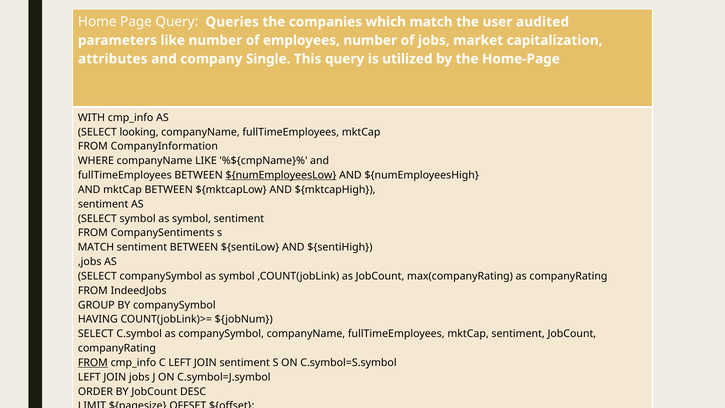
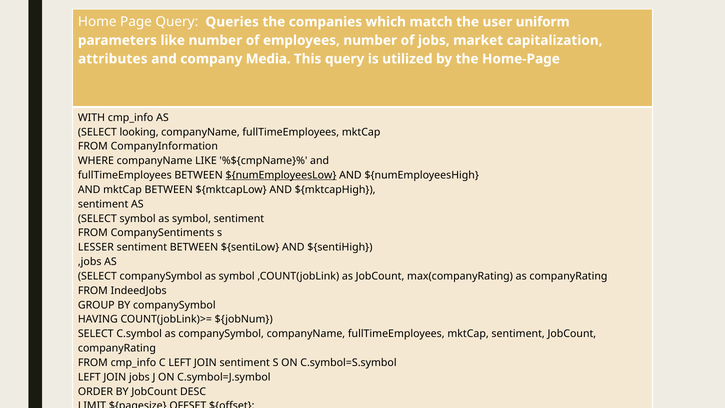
audited: audited -> uniform
Single: Single -> Media
MATCH at (96, 247): MATCH -> LESSER
FROM at (93, 363) underline: present -> none
